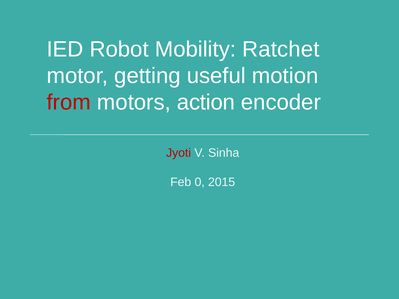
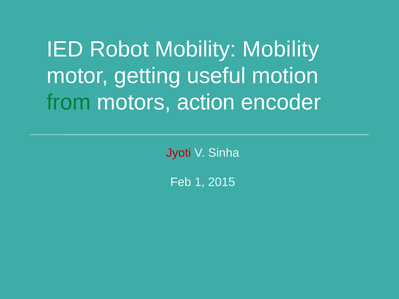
Mobility Ratchet: Ratchet -> Mobility
from colour: red -> green
0: 0 -> 1
